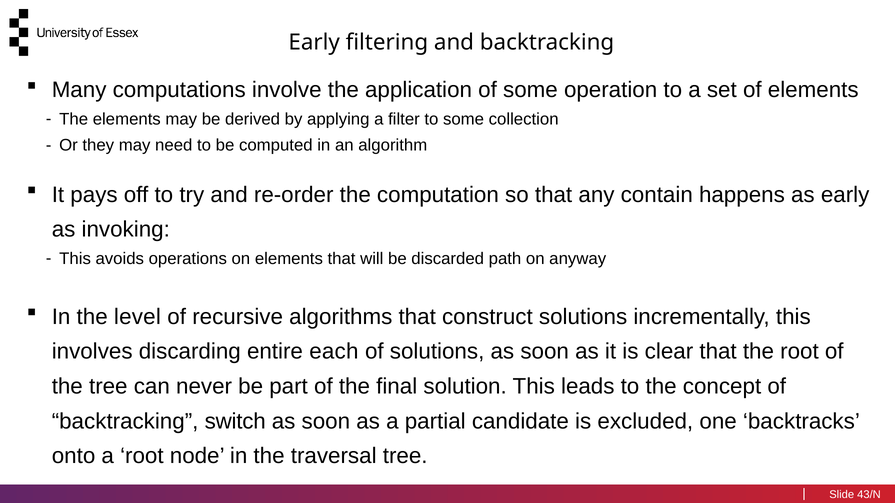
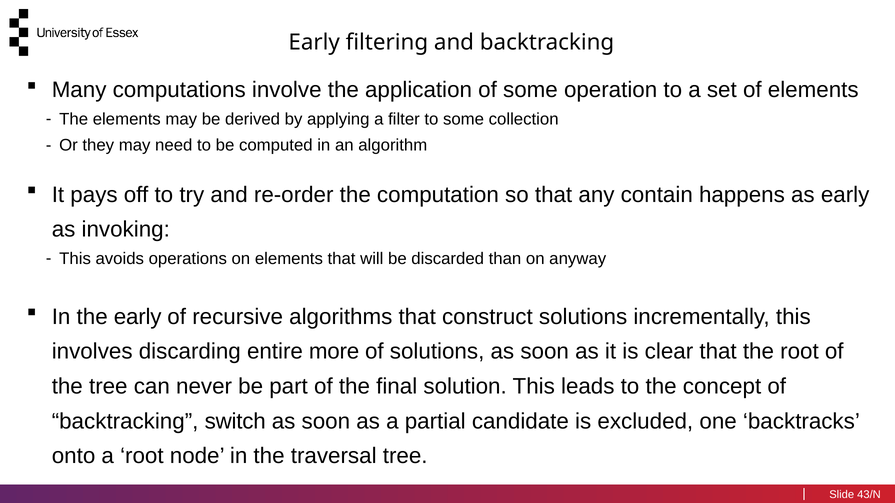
path: path -> than
the level: level -> early
each: each -> more
